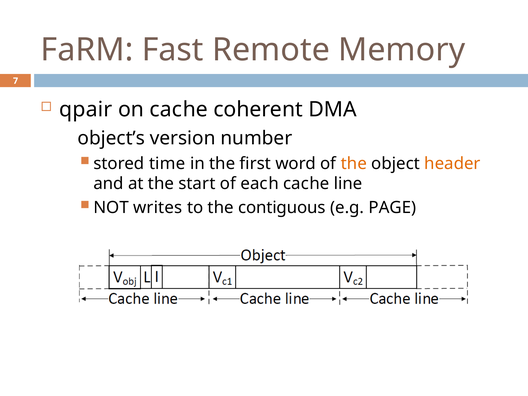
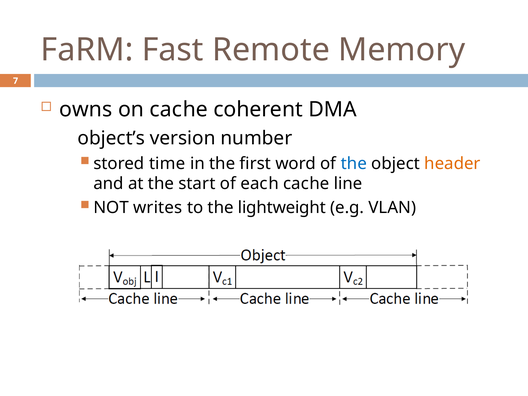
qpair: qpair -> owns
the at (354, 163) colour: orange -> blue
contiguous: contiguous -> lightweight
PAGE: PAGE -> VLAN
